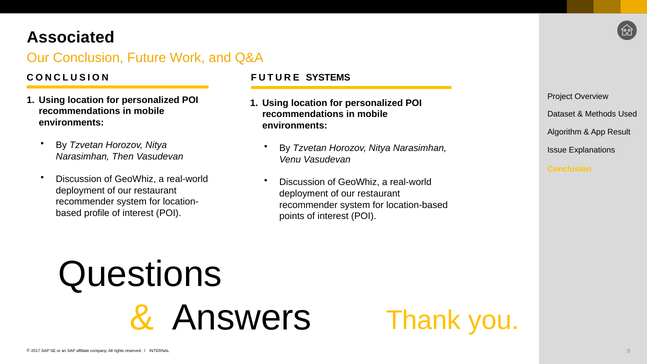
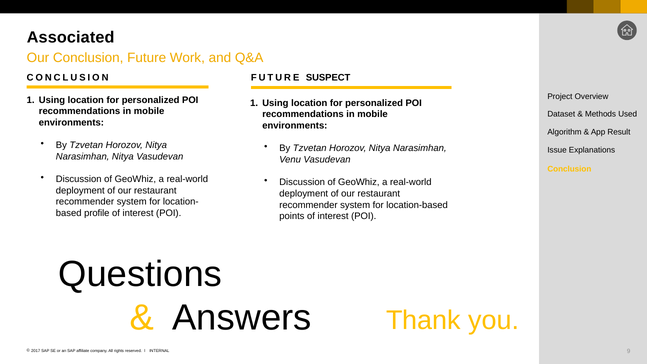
SYSTEMS: SYSTEMS -> SUSPECT
Narasimhan Then: Then -> Nitya
